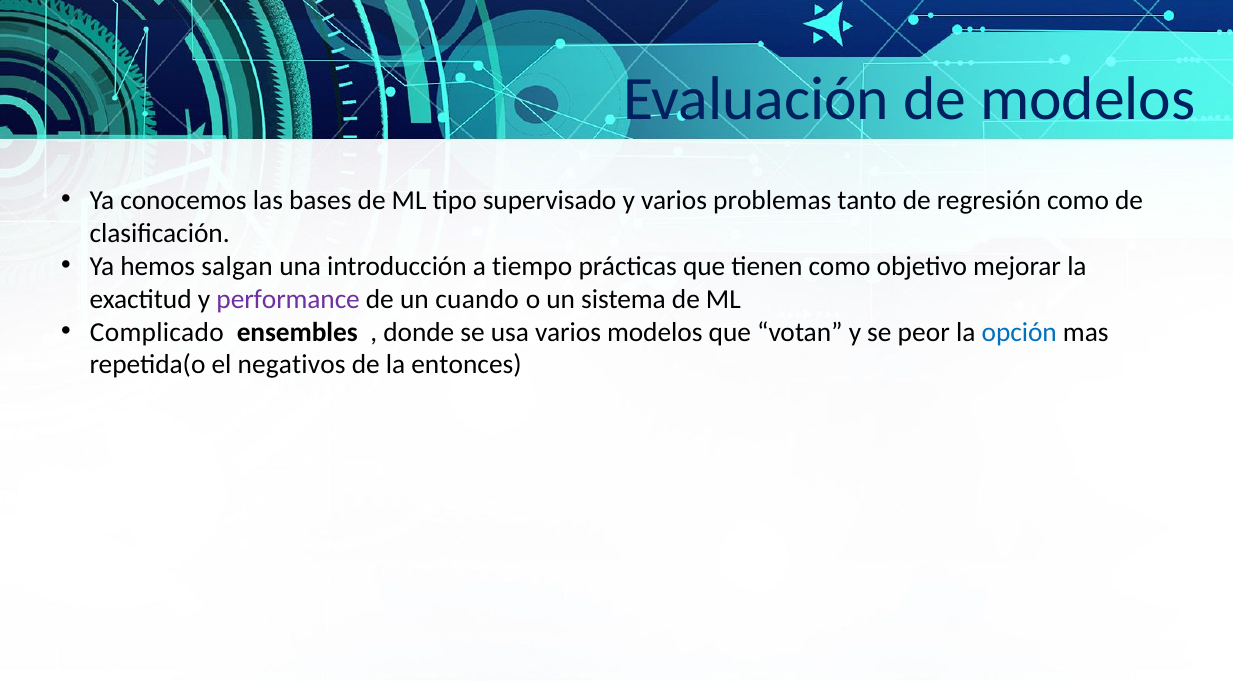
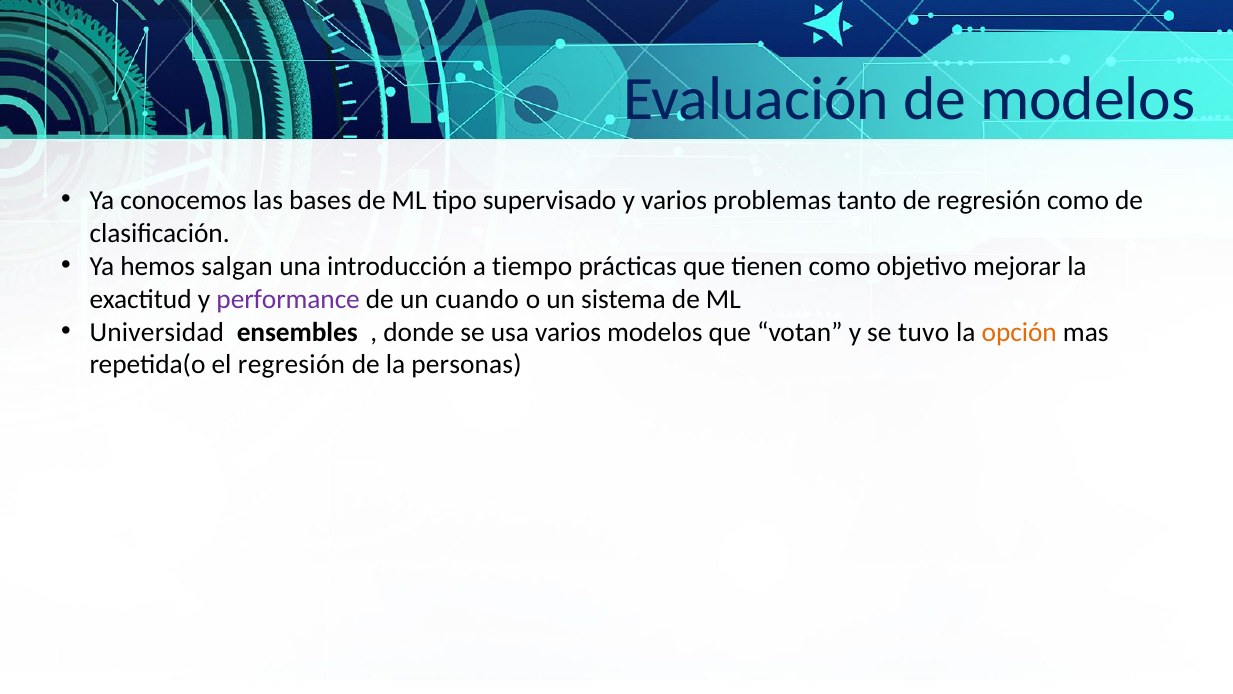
Complicado: Complicado -> Universidad
peor: peor -> tuvo
opción colour: blue -> orange
el negativos: negativos -> regresión
entonces: entonces -> personas
